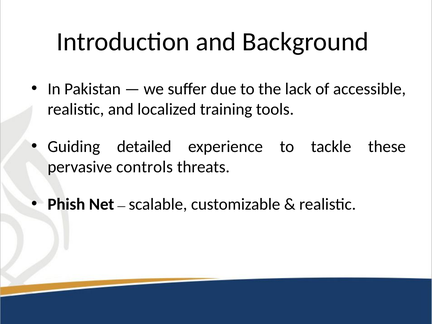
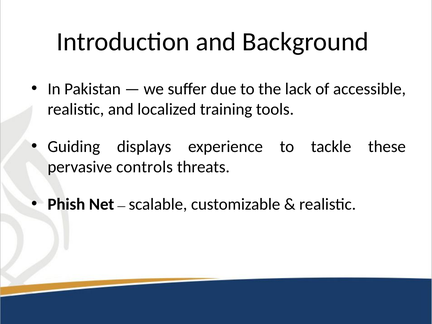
detailed: detailed -> displays
